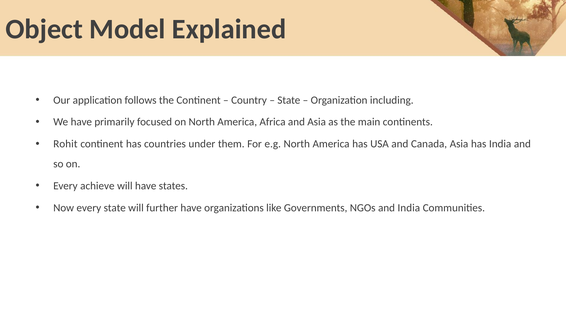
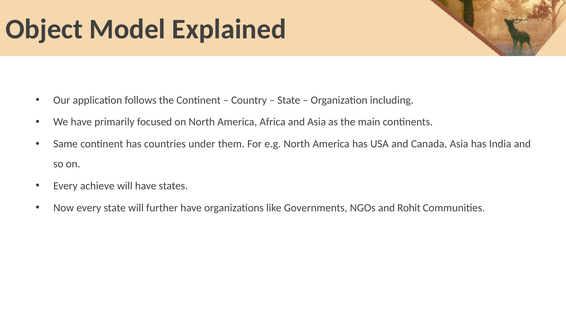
Rohit: Rohit -> Same
and India: India -> Rohit
